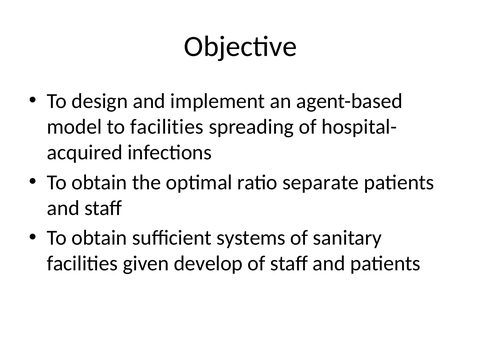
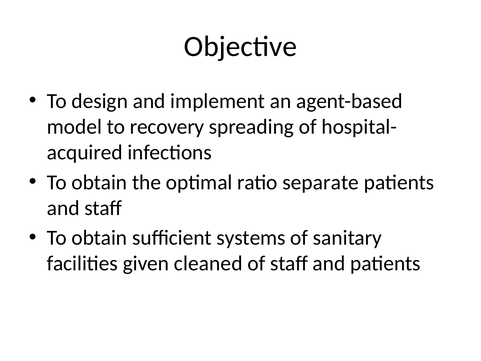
to facilities: facilities -> recovery
develop: develop -> cleaned
